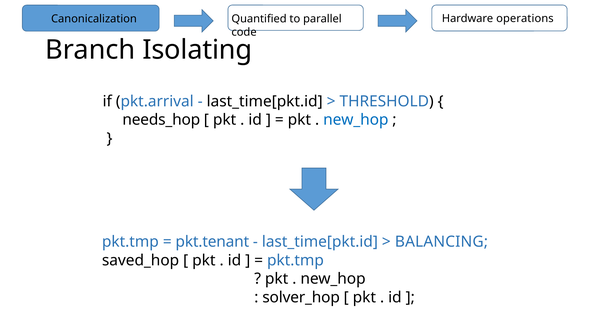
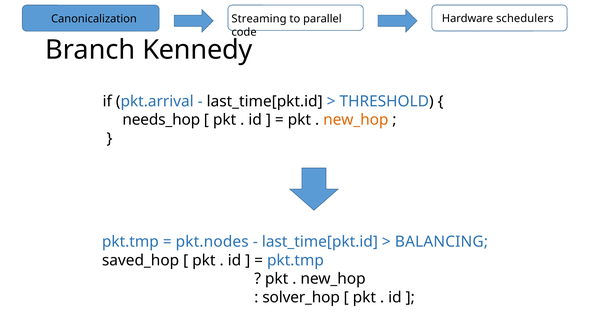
operations: operations -> schedulers
Quantified: Quantified -> Streaming
Isolating: Isolating -> Kennedy
new_hop at (356, 120) colour: blue -> orange
pkt.tenant: pkt.tenant -> pkt.nodes
